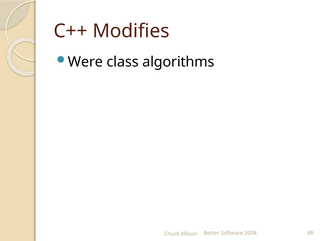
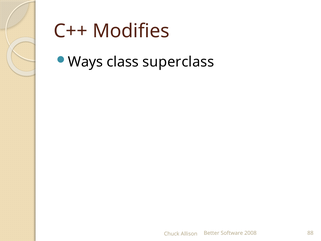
Were: Were -> Ways
algorithms: algorithms -> superclass
